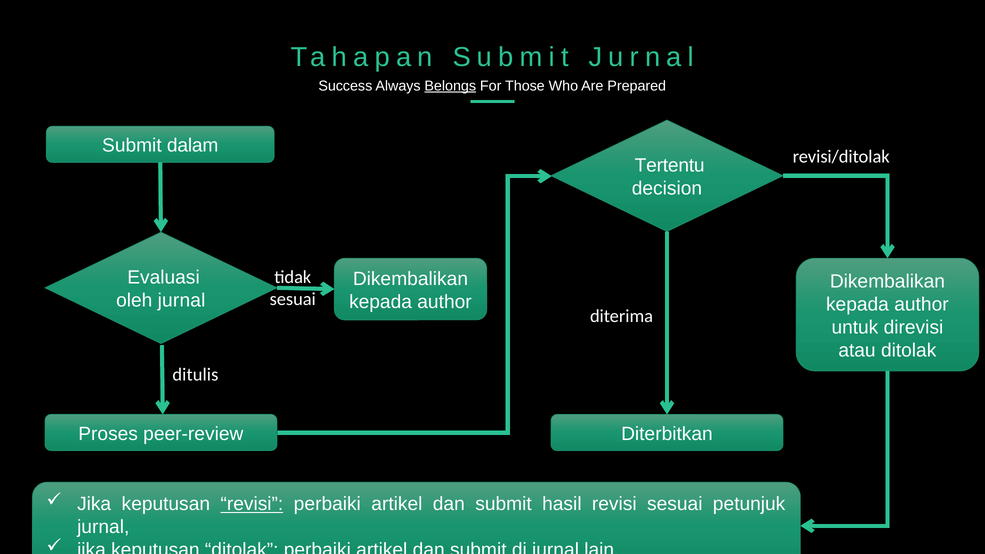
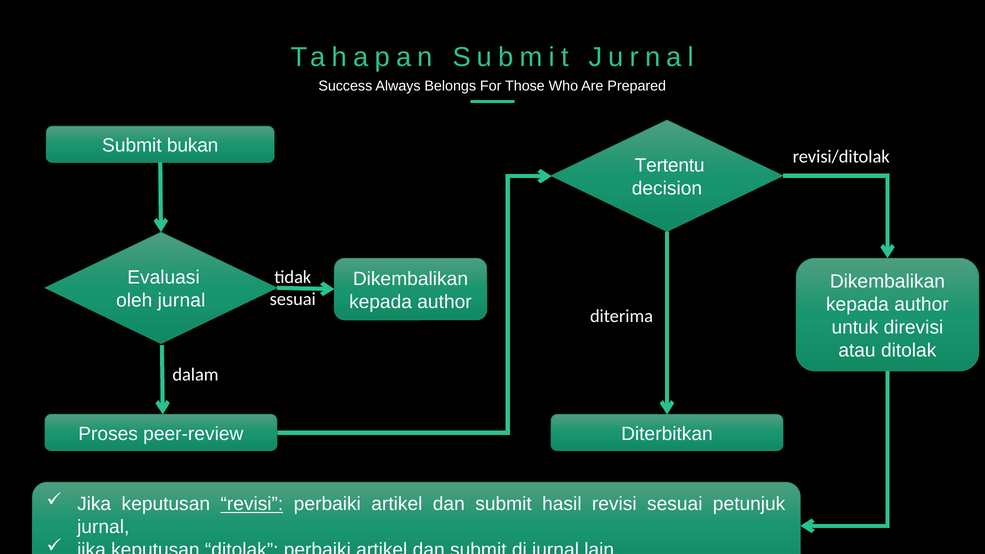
Belongs underline: present -> none
dalam: dalam -> bukan
ditulis: ditulis -> dalam
